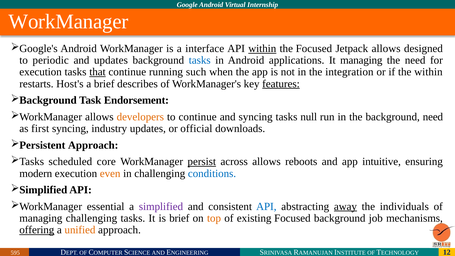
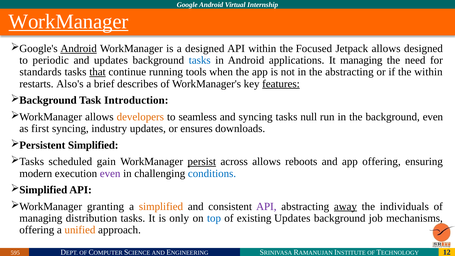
WorkManager at (69, 22) underline: none -> present
Android at (79, 48) underline: none -> present
a interface: interface -> designed
within at (262, 48) underline: present -> none
execution at (41, 72): execution -> standards
such: such -> tools
the integration: integration -> abstracting
Host's: Host's -> Also's
Endorsement: Endorsement -> Introduction
to continue: continue -> seamless
background need: need -> even
official: official -> ensures
Approach at (93, 145): Approach -> Simplified
core: core -> gain
app intuitive: intuitive -> offering
even at (110, 173) colour: orange -> purple
essential: essential -> granting
simplified at (161, 206) colour: purple -> orange
API at (266, 206) colour: blue -> purple
managing challenging: challenging -> distribution
is brief: brief -> only
top colour: orange -> blue
existing Focused: Focused -> Updates
offering at (37, 230) underline: present -> none
